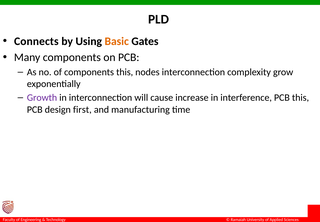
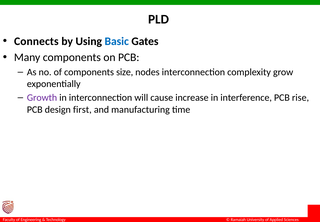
Basic colour: orange -> blue
components this: this -> size
PCB this: this -> rise
